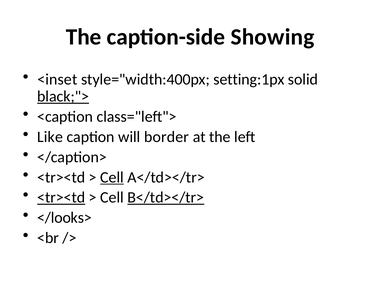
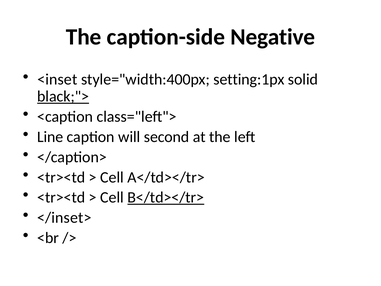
Showing: Showing -> Negative
Like: Like -> Line
border: border -> second
Cell at (112, 177) underline: present -> none
<tr><td at (61, 197) underline: present -> none
</looks>: </looks> -> </inset>
